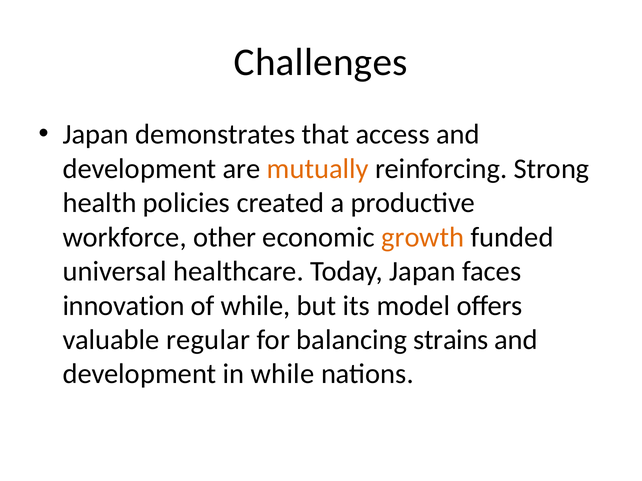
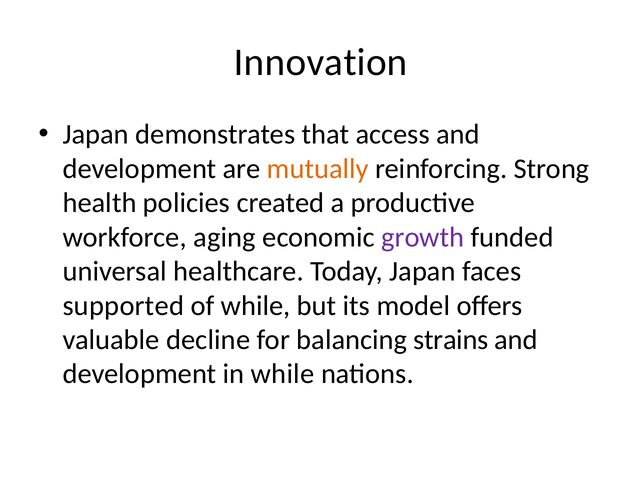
Challenges: Challenges -> Innovation
other: other -> aging
growth colour: orange -> purple
innovation: innovation -> supported
regular: regular -> decline
